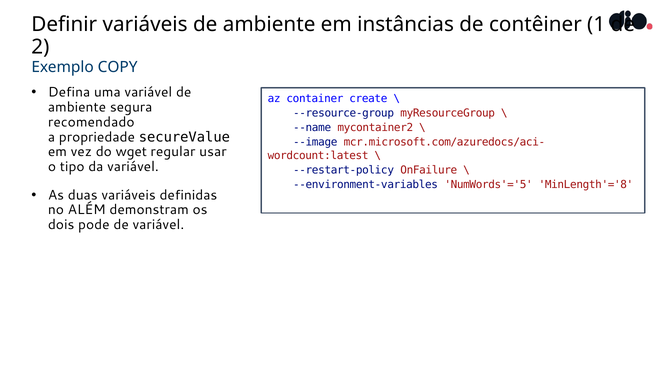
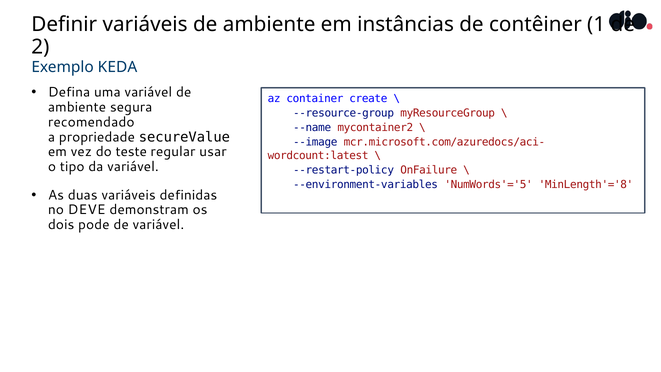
COPY: COPY -> KEDA
wget: wget -> teste
ALÉM: ALÉM -> DEVE
